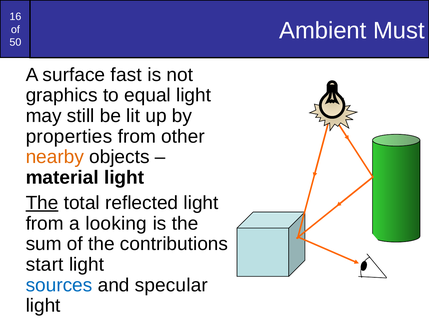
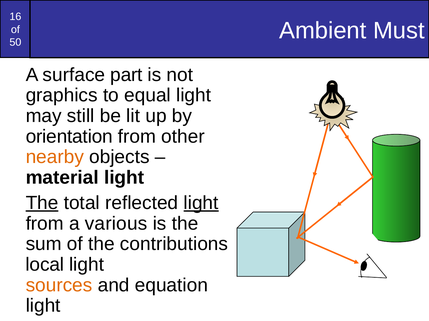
fast: fast -> part
properties: properties -> orientation
light at (201, 203) underline: none -> present
looking: looking -> various
start: start -> local
sources colour: blue -> orange
specular: specular -> equation
